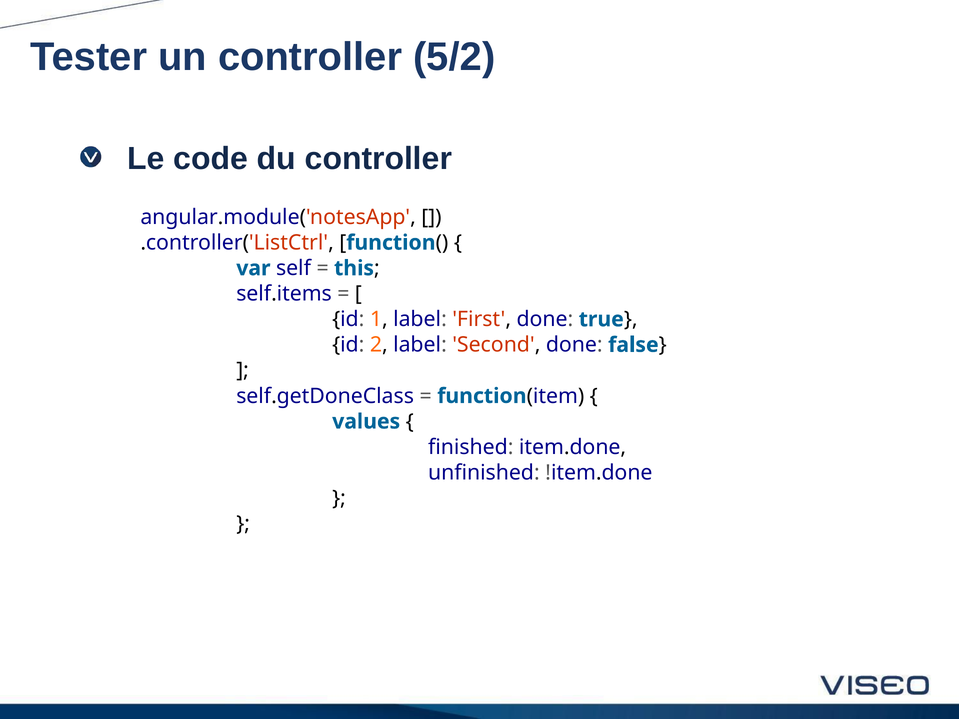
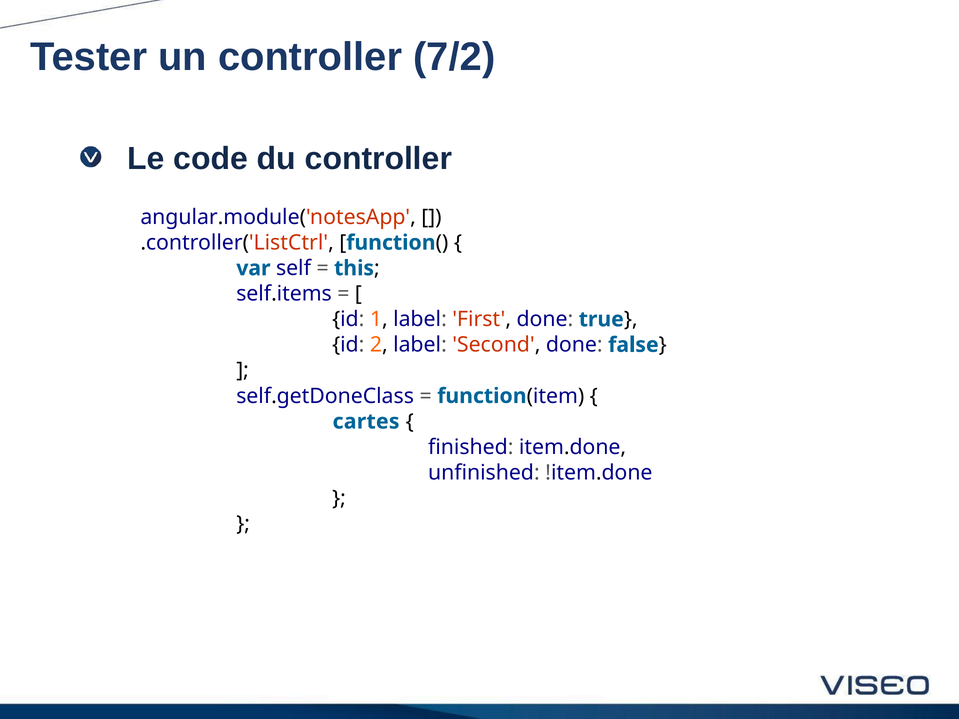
5/2: 5/2 -> 7/2
values: values -> cartes
